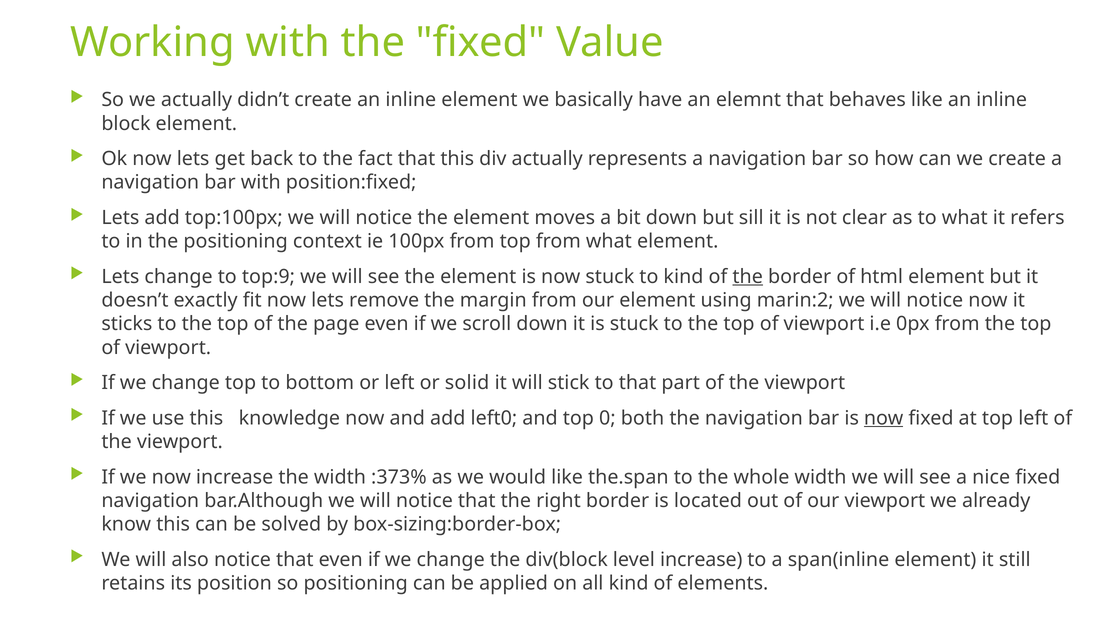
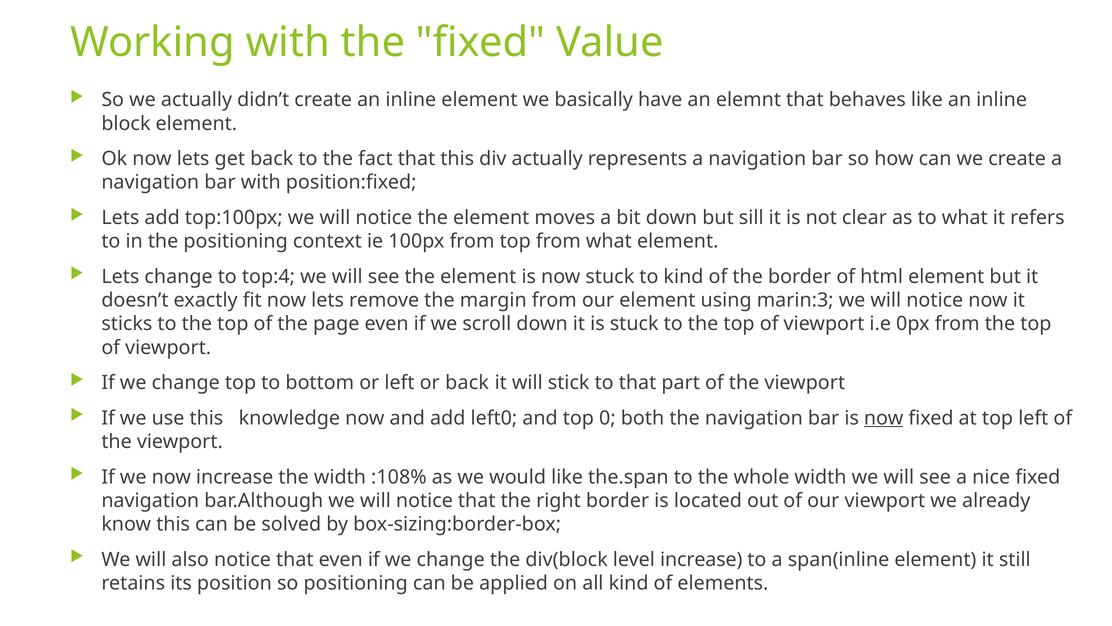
top:9: top:9 -> top:4
the at (748, 276) underline: present -> none
marin:2: marin:2 -> marin:3
or solid: solid -> back
:373%: :373% -> :108%
